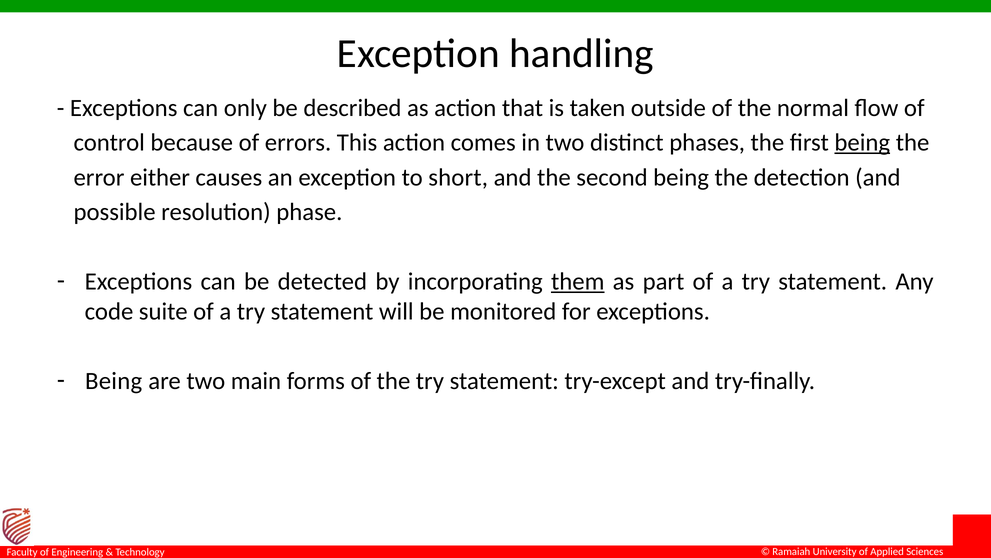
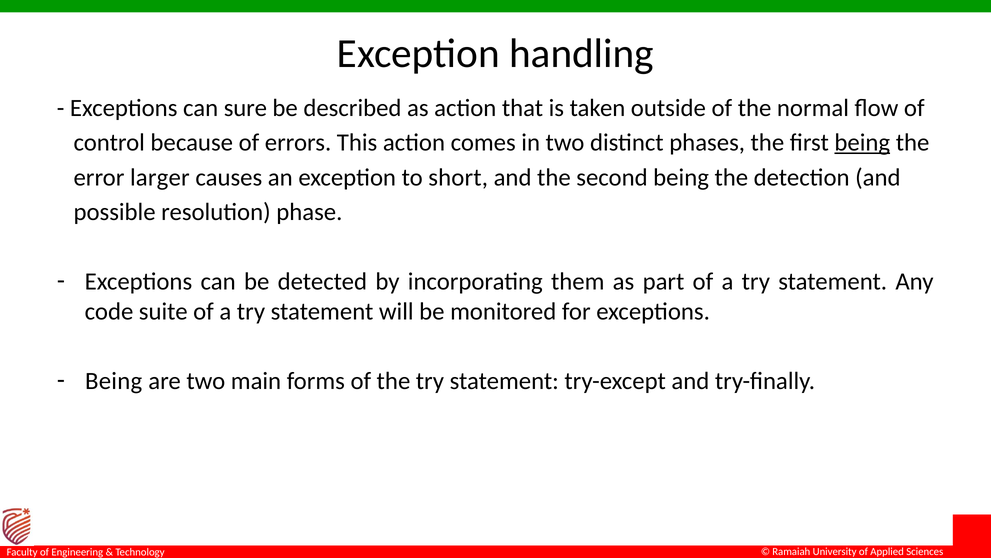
only: only -> sure
either: either -> larger
them underline: present -> none
